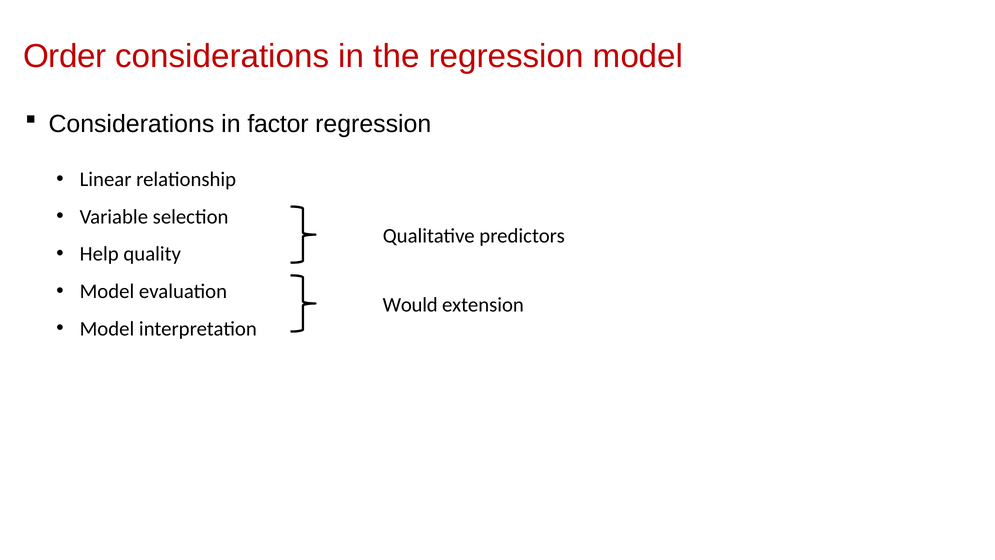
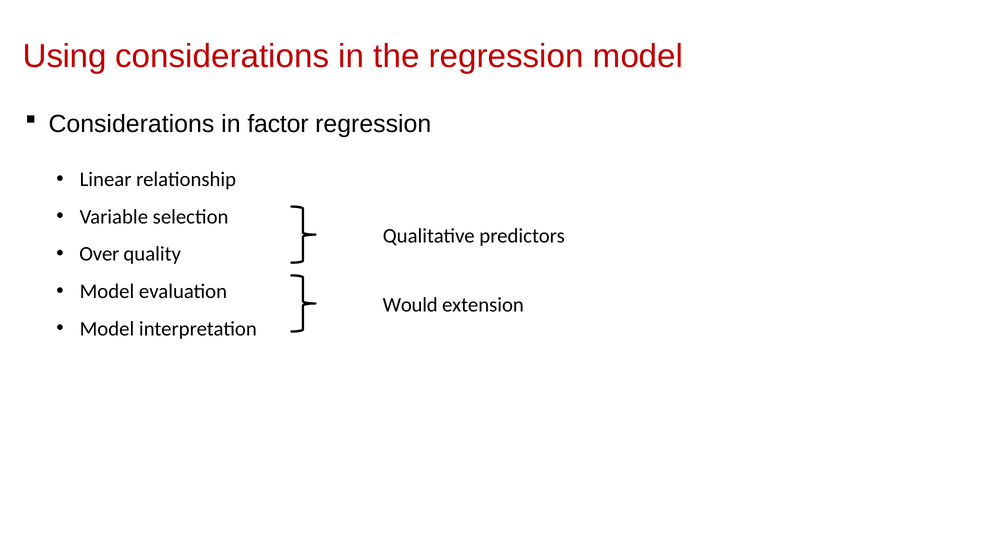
Order: Order -> Using
Help: Help -> Over
